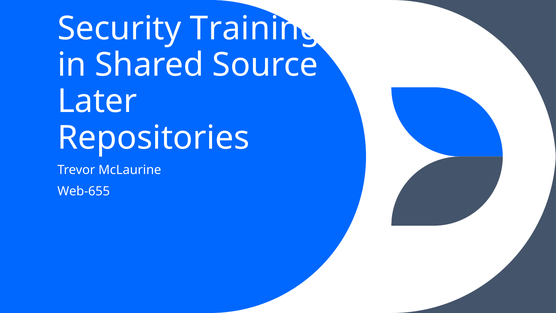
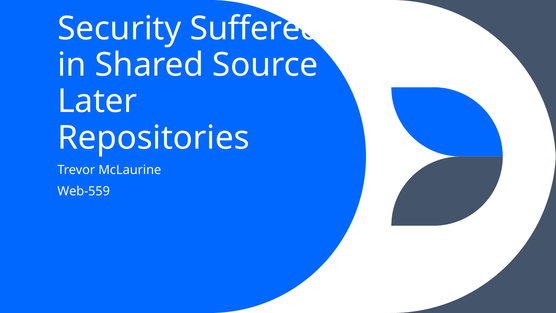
Training: Training -> Suffered
Web-655: Web-655 -> Web-559
